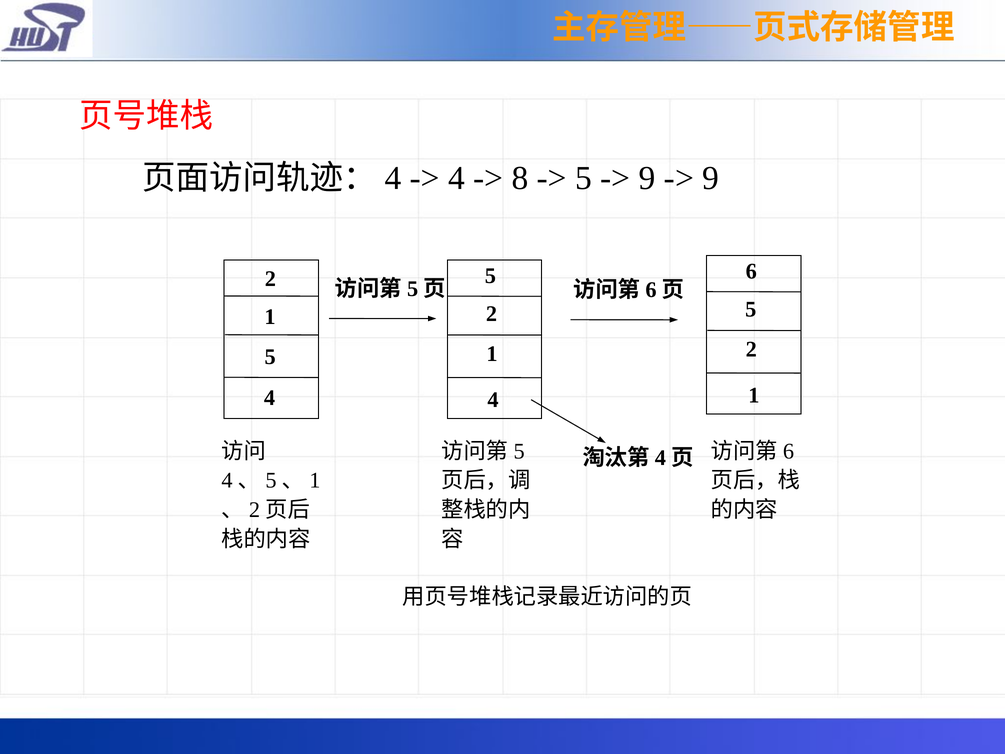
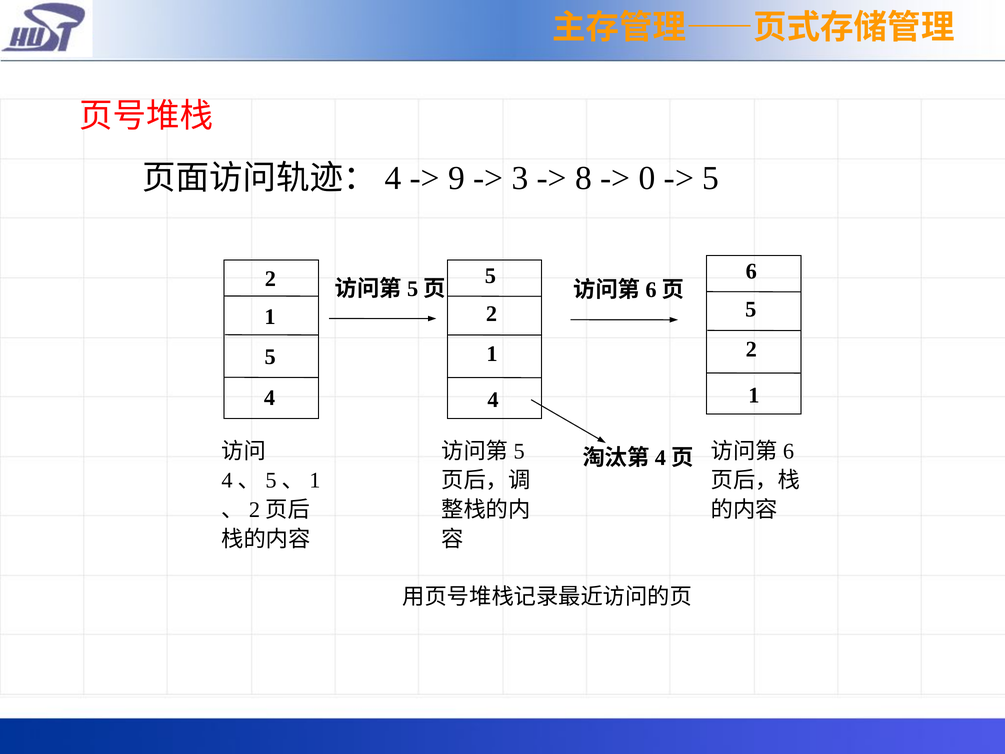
4 at (457, 178): 4 -> 9
8: 8 -> 3
5 at (584, 178): 5 -> 8
9 at (647, 178): 9 -> 0
9 at (711, 178): 9 -> 5
